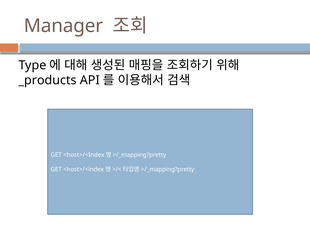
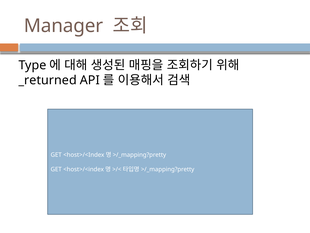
_products: _products -> _returned
